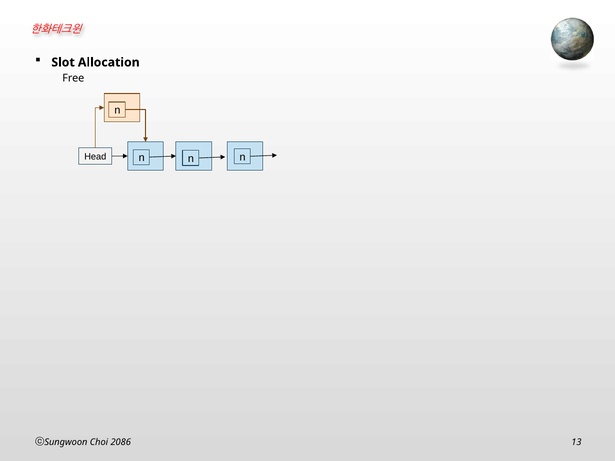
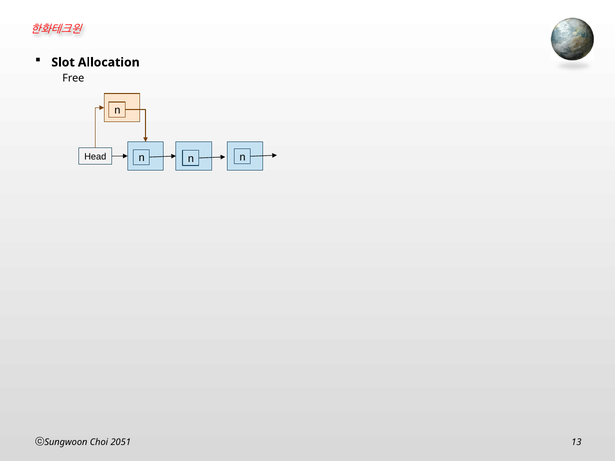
2086: 2086 -> 2051
